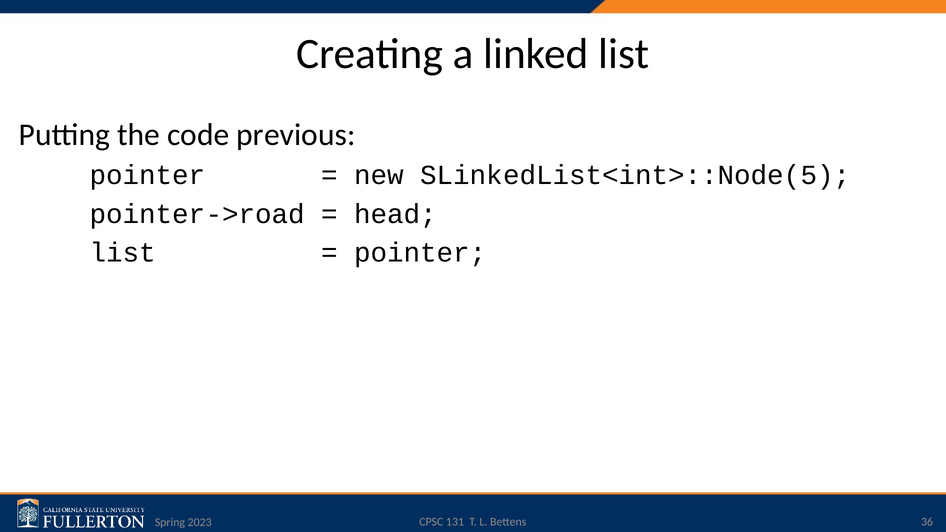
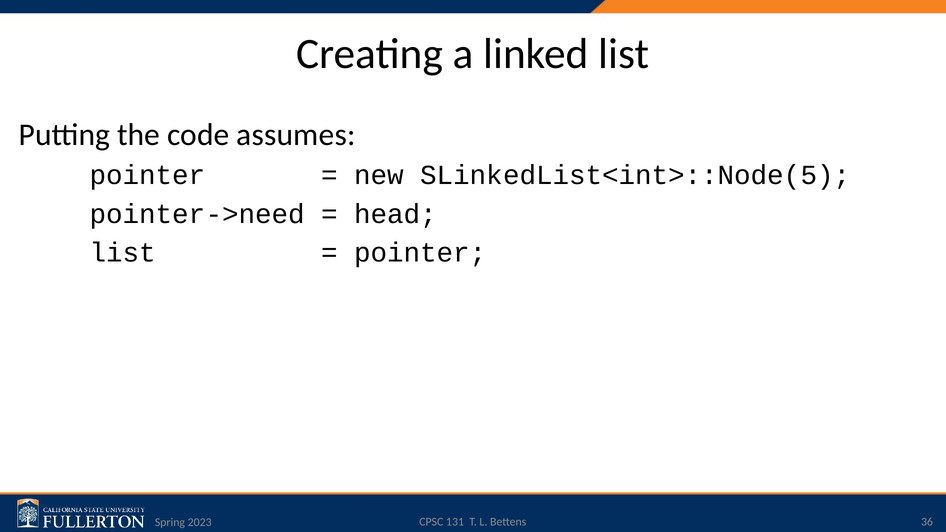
previous: previous -> assumes
pointer->road: pointer->road -> pointer->need
